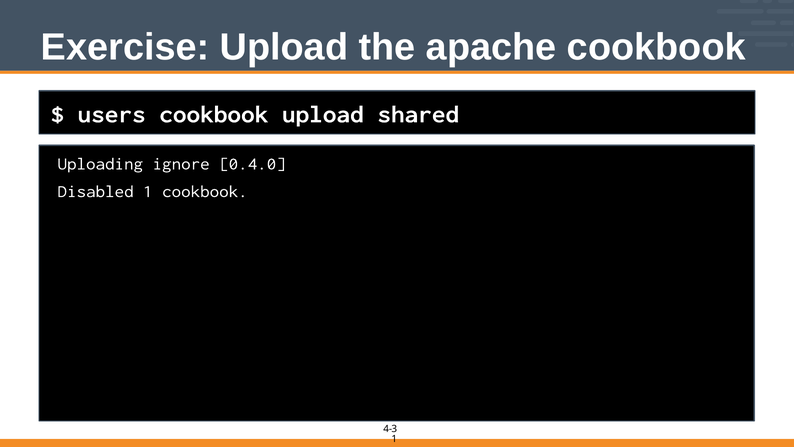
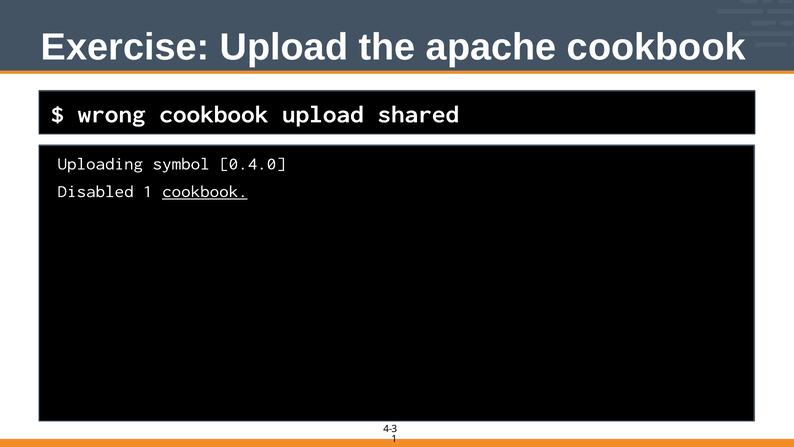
users: users -> wrong
ignore: ignore -> symbol
cookbook at (205, 191) underline: none -> present
